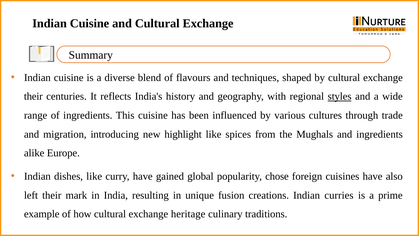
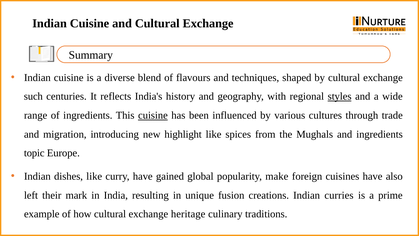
their at (33, 96): their -> such
cuisine at (153, 115) underline: none -> present
alike: alike -> topic
chose: chose -> make
